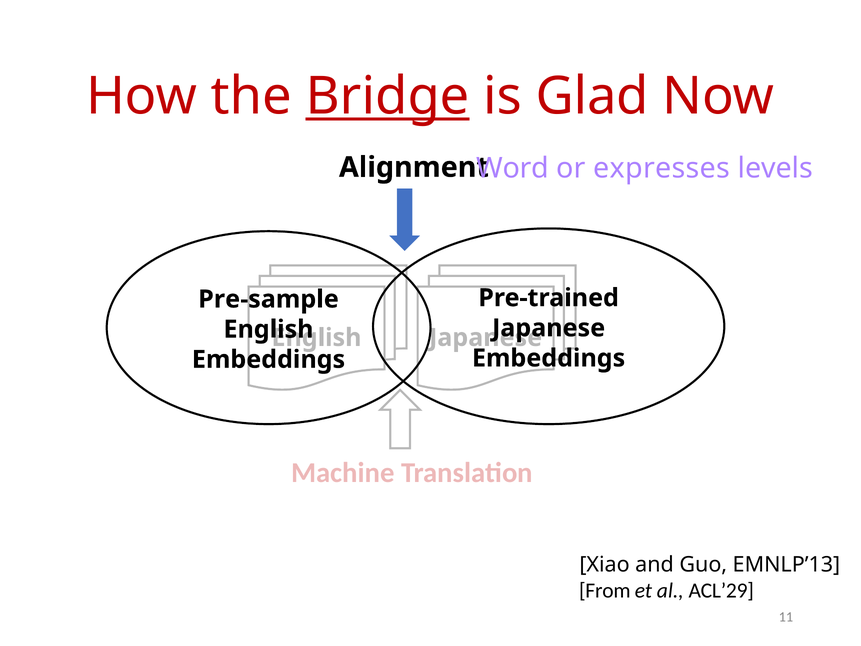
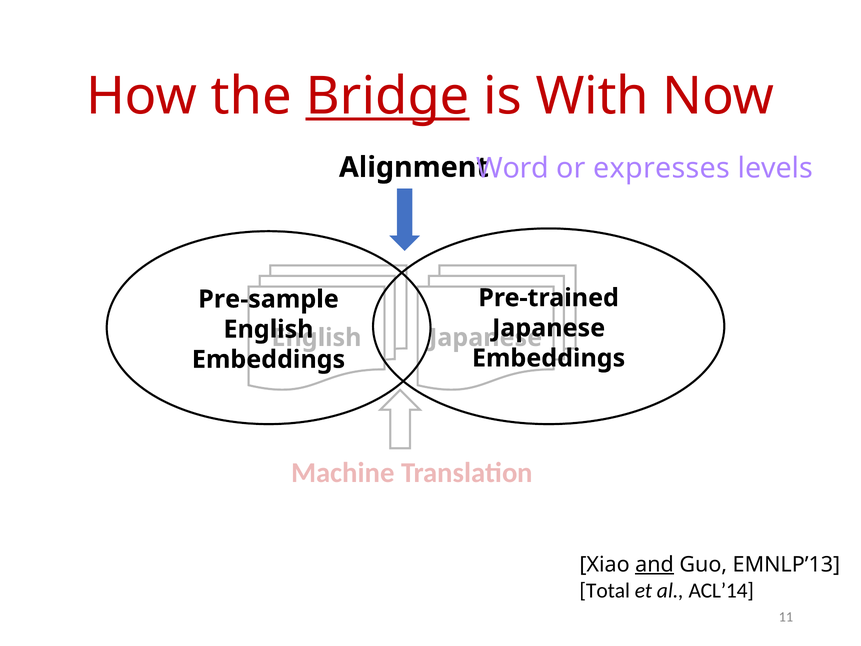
Glad: Glad -> With
and underline: none -> present
From: From -> Total
ACL’29: ACL’29 -> ACL’14
